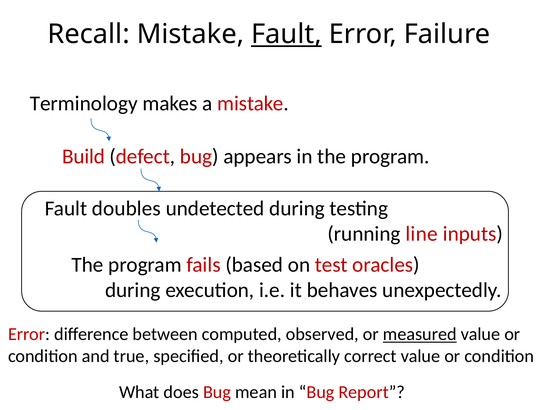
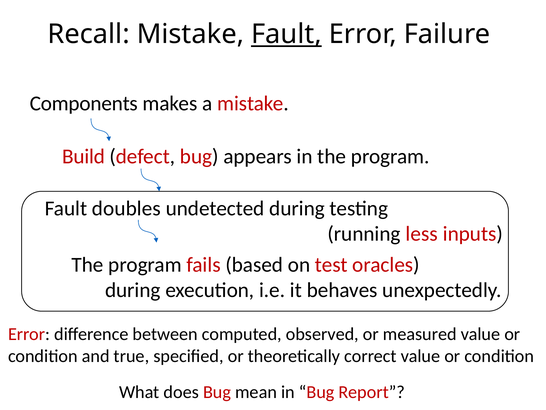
Terminology: Terminology -> Components
line: line -> less
measured underline: present -> none
